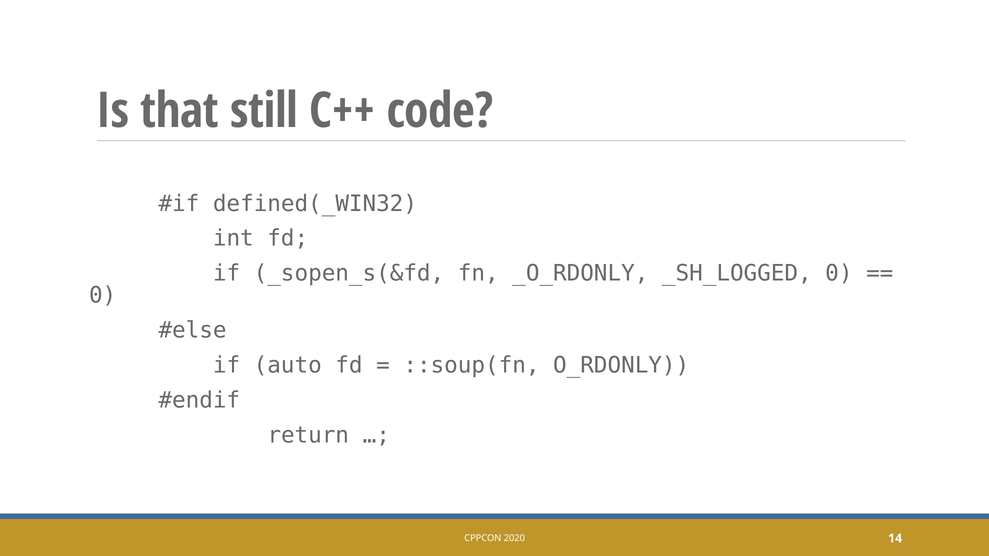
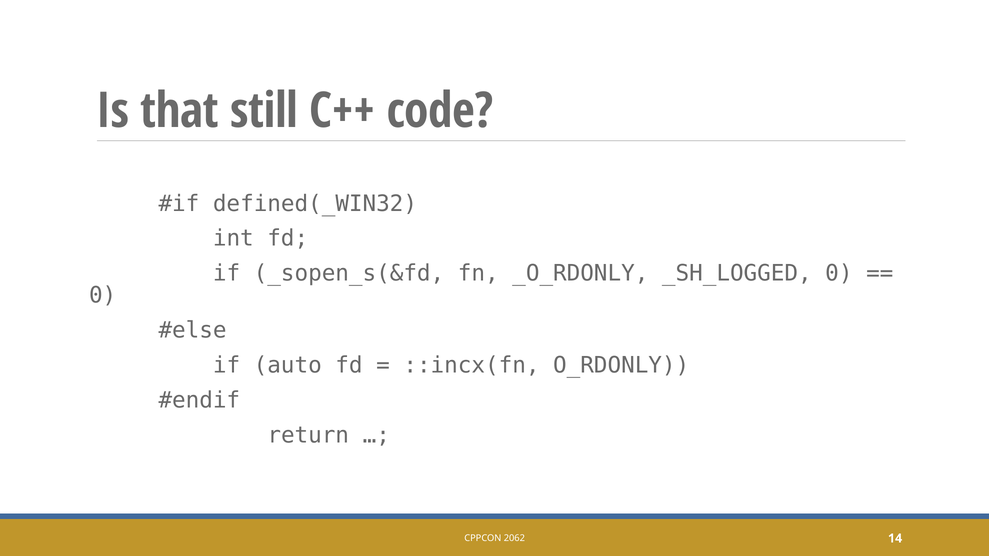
::soup(fn: ::soup(fn -> ::incx(fn
2020: 2020 -> 2062
